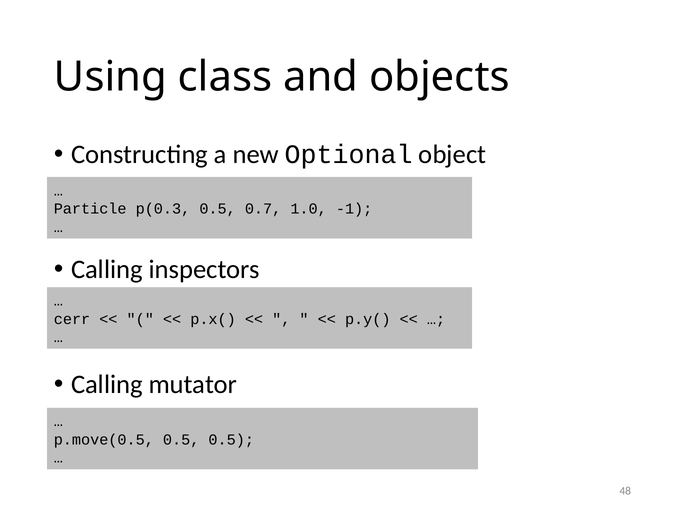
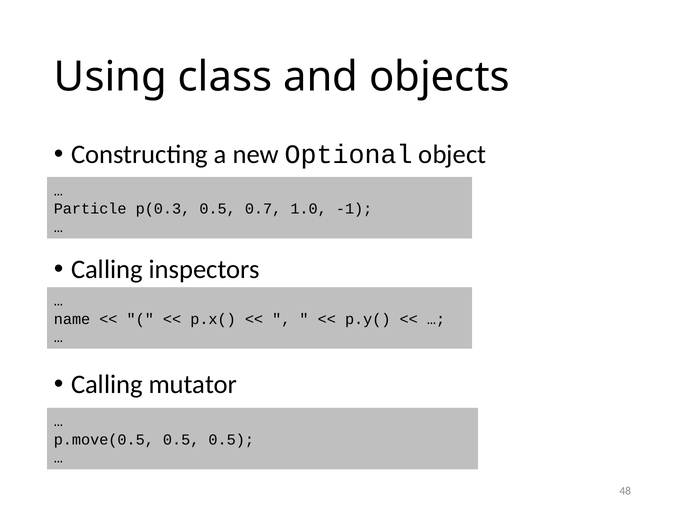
cerr: cerr -> name
